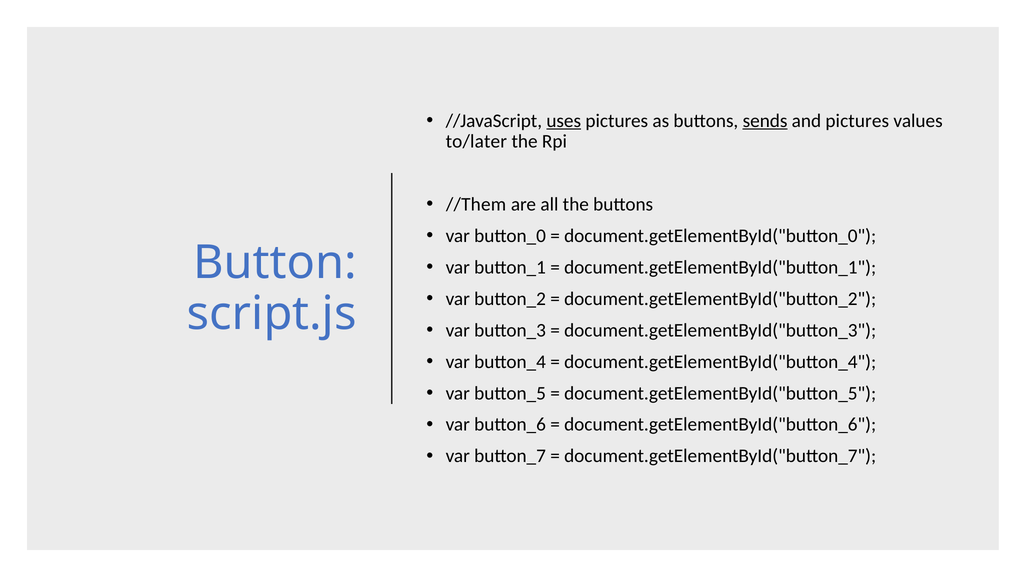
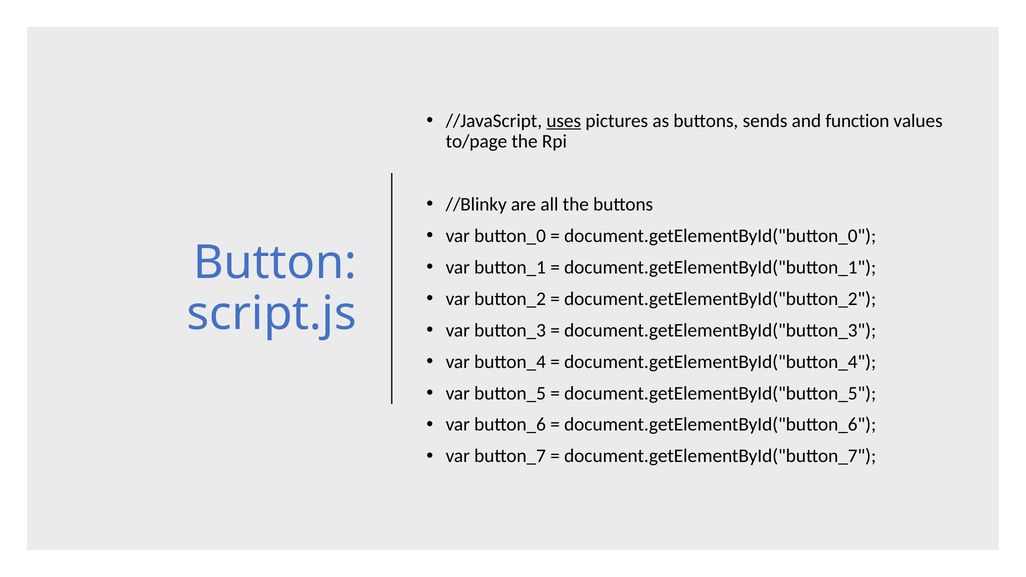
sends underline: present -> none
and pictures: pictures -> function
to/later: to/later -> to/page
//Them: //Them -> //Blinky
